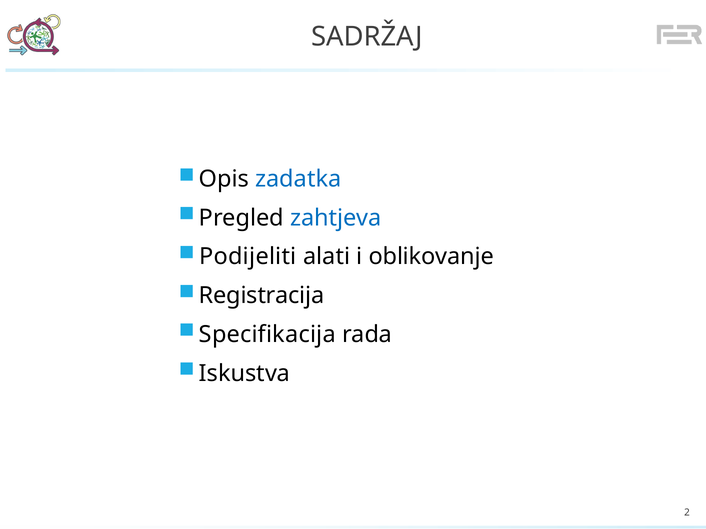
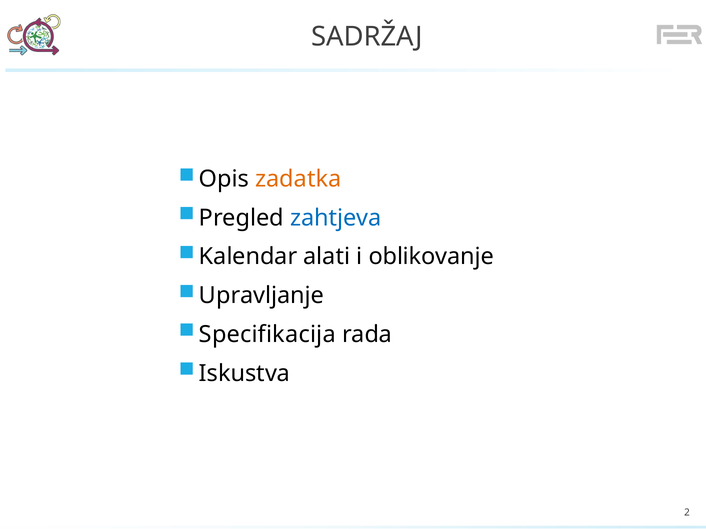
zadatka colour: blue -> orange
Podijeliti: Podijeliti -> Kalendar
Registracija: Registracija -> Upravljanje
